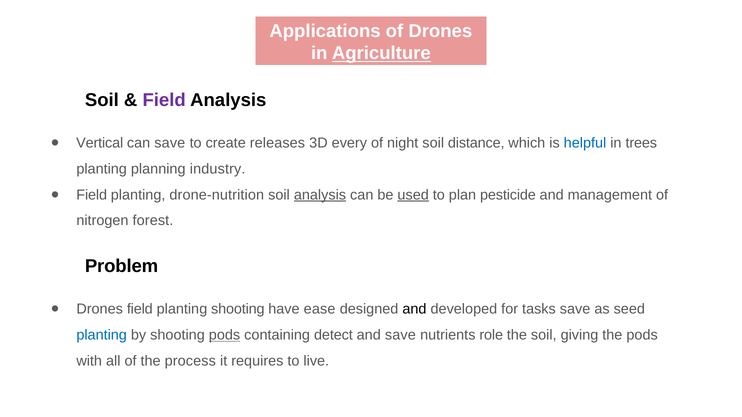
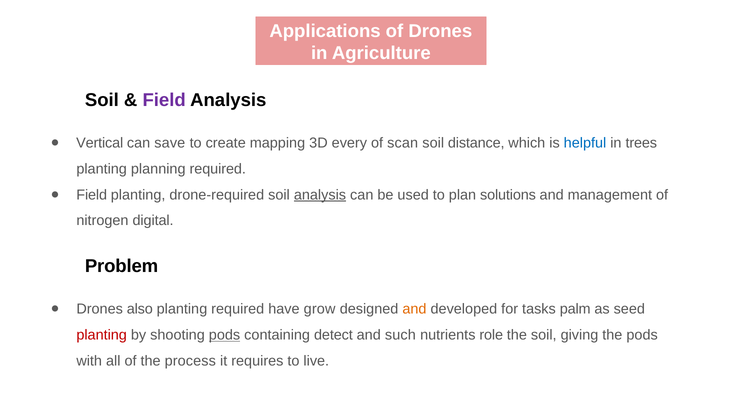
Agriculture underline: present -> none
releases: releases -> mapping
night: night -> scan
planning industry: industry -> required
drone-nutrition: drone-nutrition -> drone-required
used underline: present -> none
pesticide: pesticide -> solutions
forest: forest -> digital
Drones field: field -> also
planting shooting: shooting -> required
ease: ease -> grow
and at (414, 309) colour: black -> orange
tasks save: save -> palm
planting at (102, 335) colour: blue -> red
and save: save -> such
